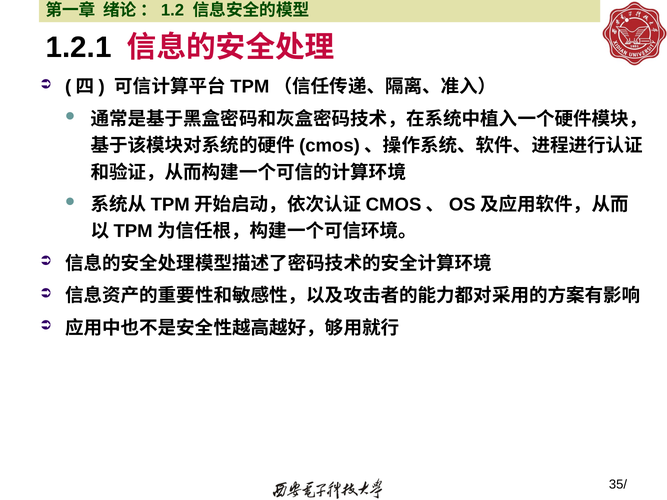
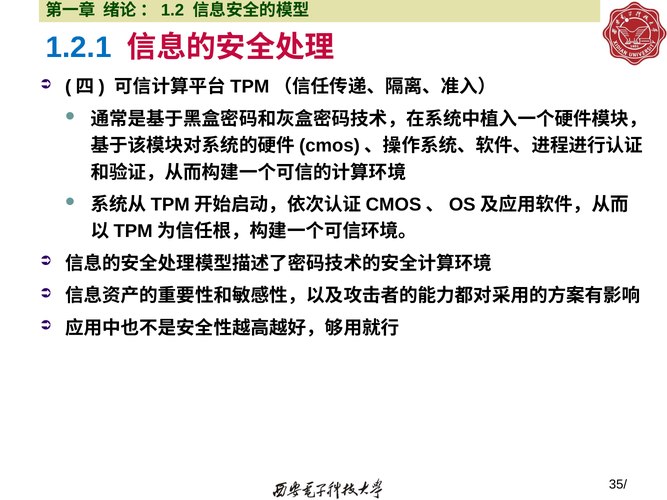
1.2.1 colour: black -> blue
